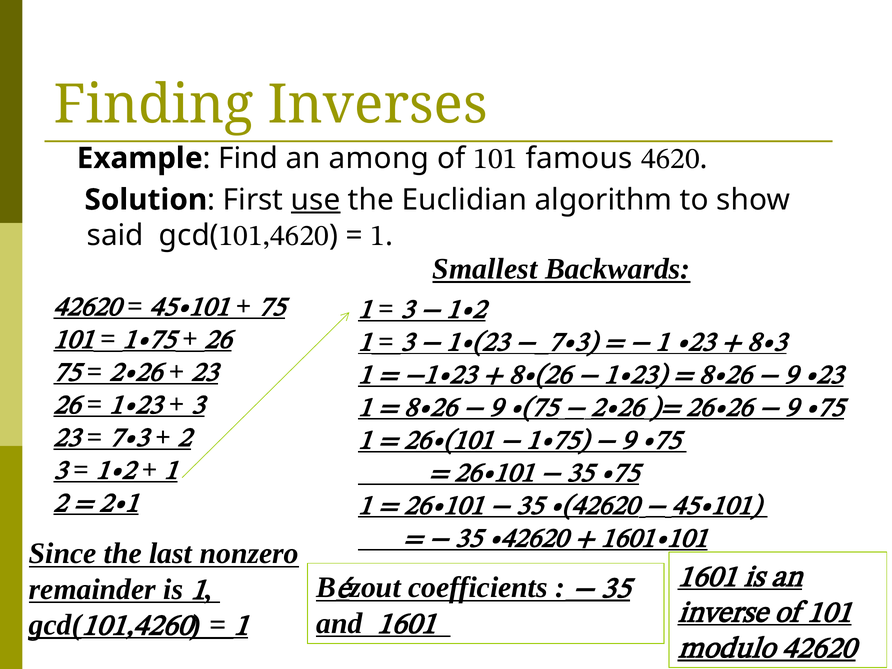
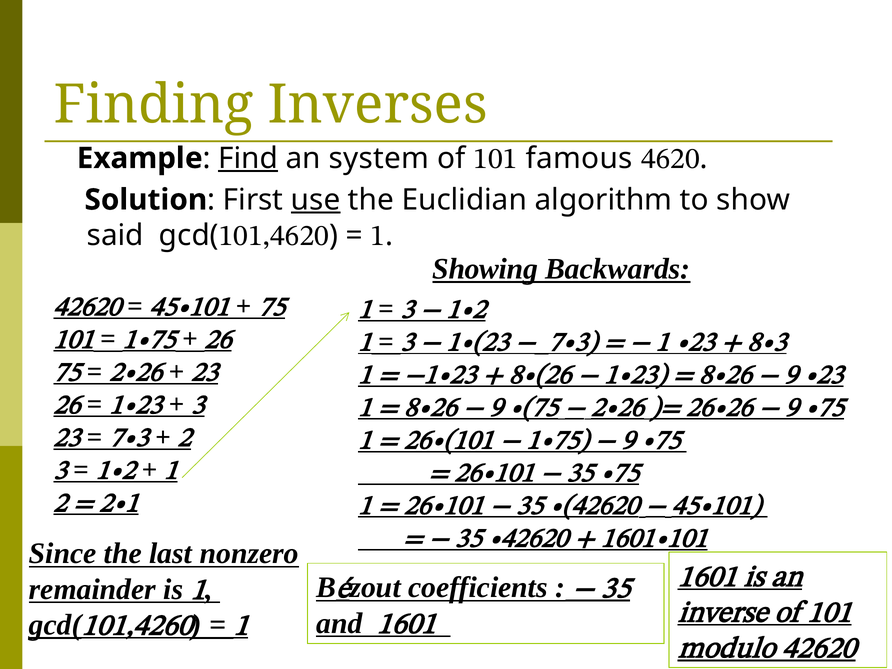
Find underline: none -> present
among: among -> system
Smallest: Smallest -> Showing
